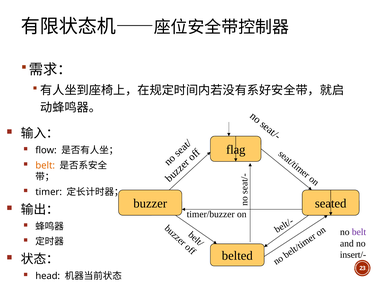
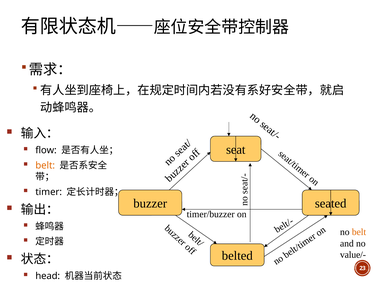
flag: flag -> seat
belt at (359, 232) colour: purple -> orange
insert/-: insert/- -> value/-
